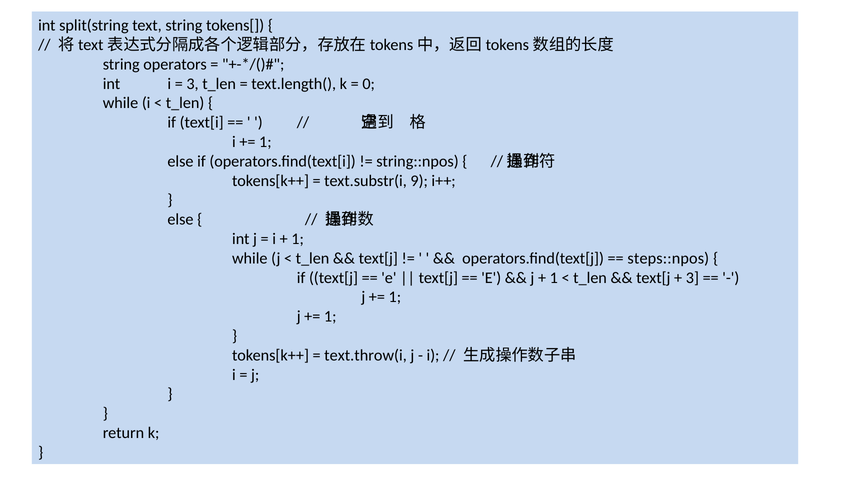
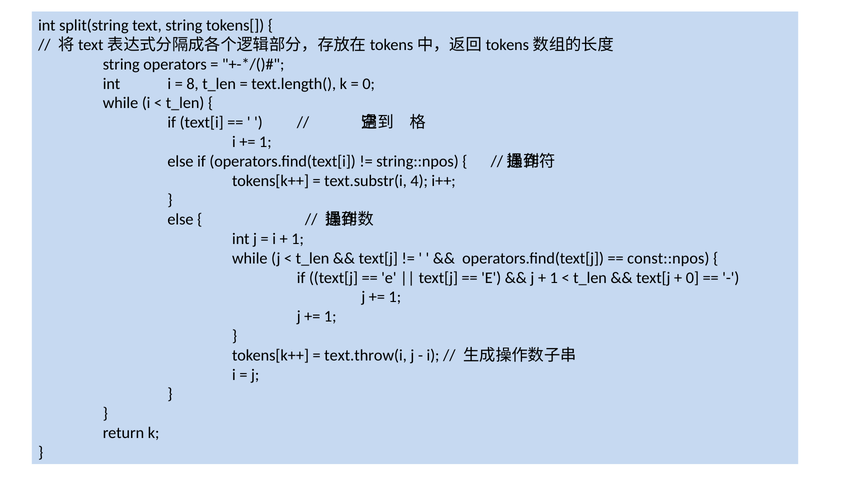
3 at (192, 84): 3 -> 8
9: 9 -> 4
steps::npos: steps::npos -> const::npos
3 at (692, 278): 3 -> 0
